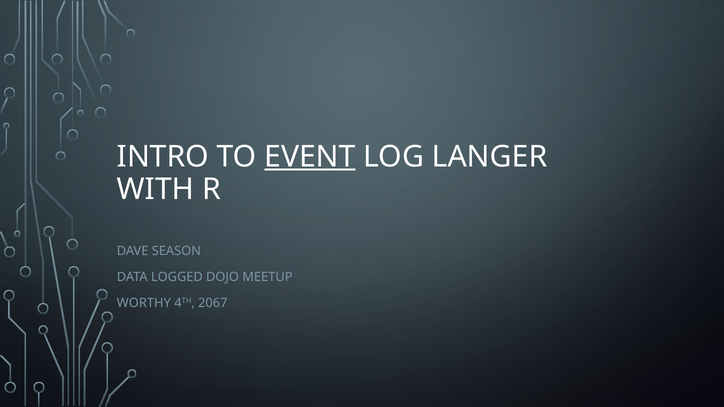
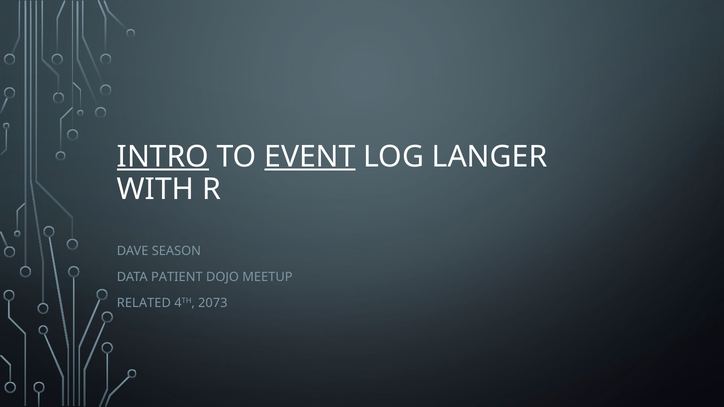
INTRO underline: none -> present
LOGGED: LOGGED -> PATIENT
WORTHY: WORTHY -> RELATED
2067: 2067 -> 2073
